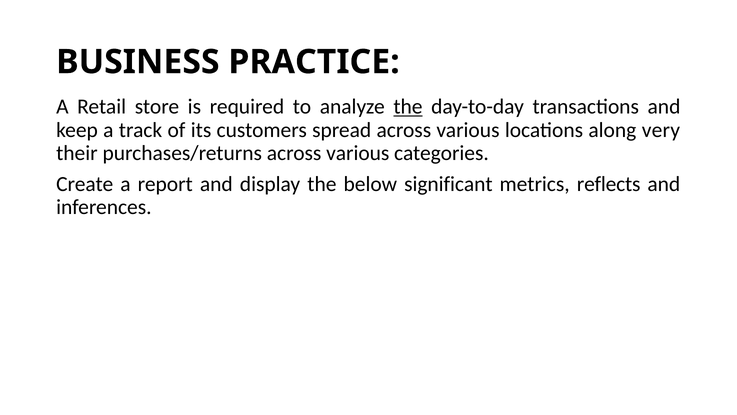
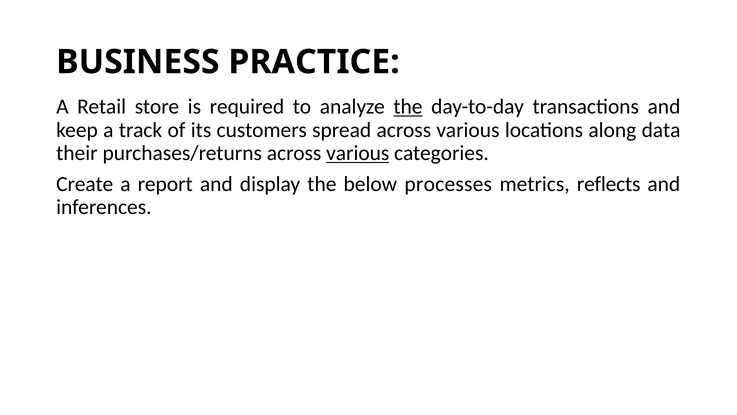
very: very -> data
various at (358, 153) underline: none -> present
significant: significant -> processes
